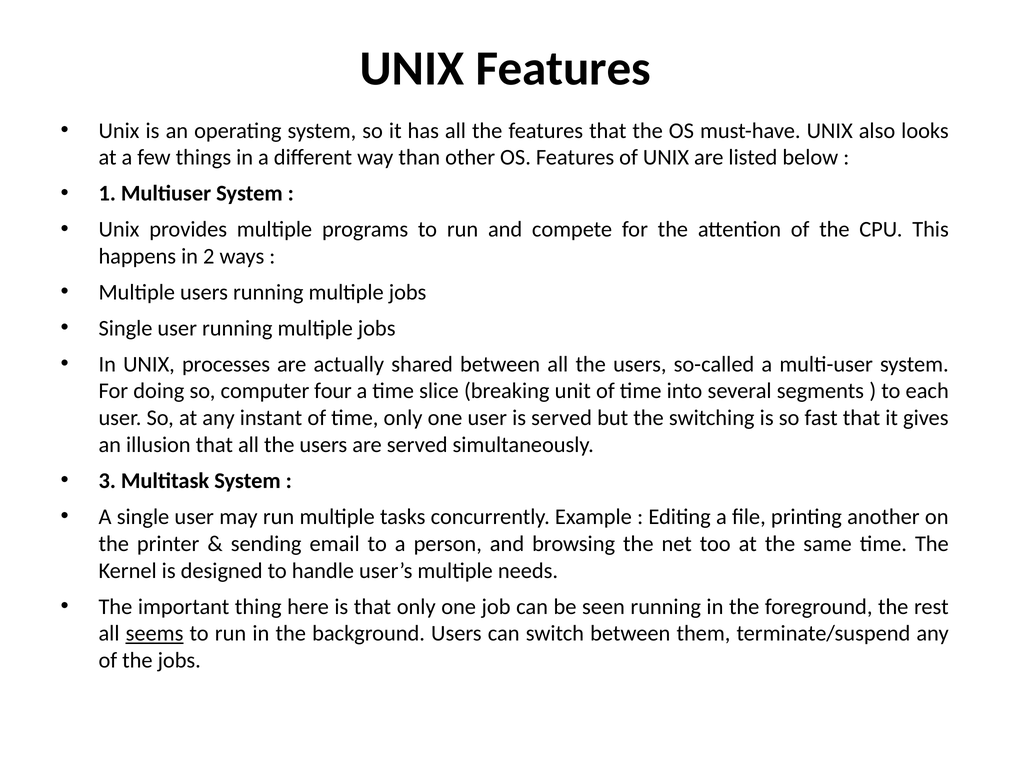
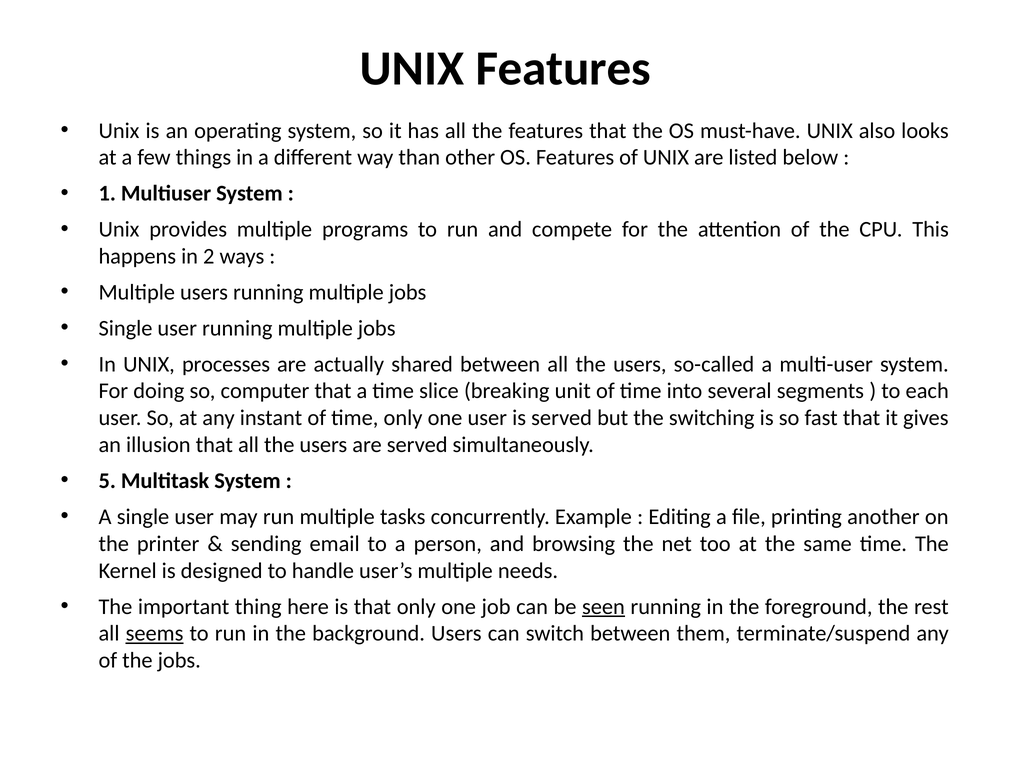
computer four: four -> that
3: 3 -> 5
seen underline: none -> present
